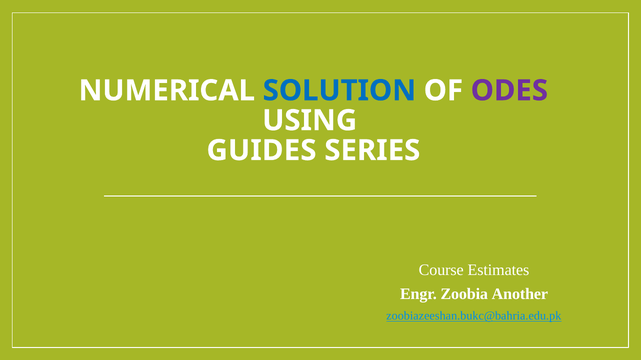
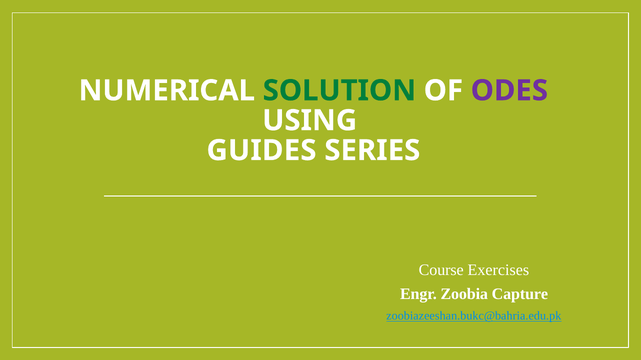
SOLUTION colour: blue -> green
Estimates: Estimates -> Exercises
Another: Another -> Capture
